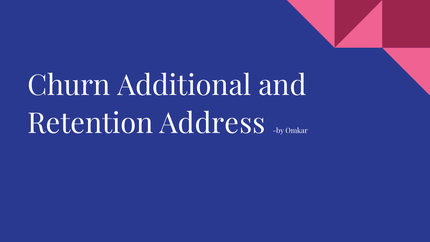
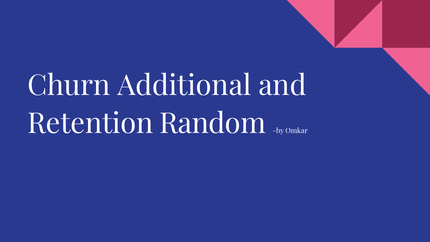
Address: Address -> Random
